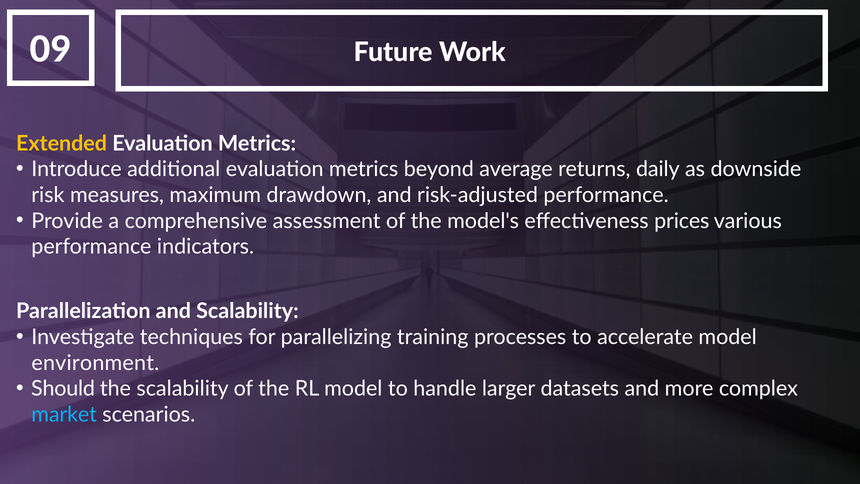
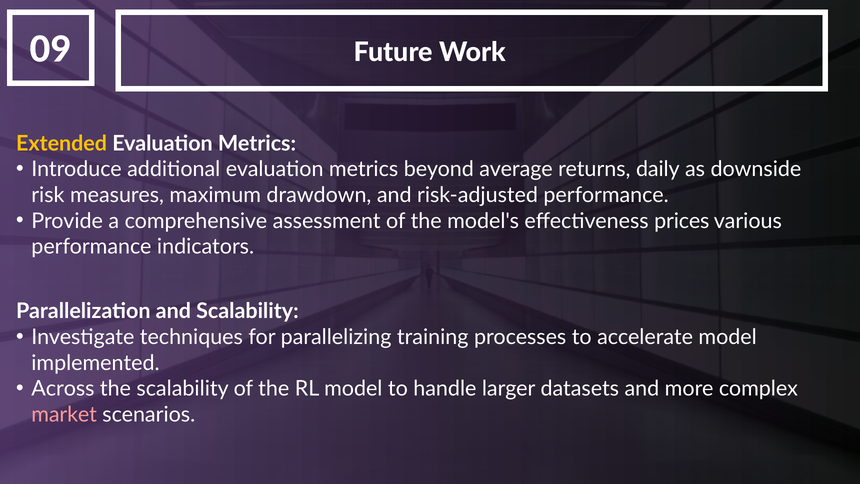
environment: environment -> implemented
Should: Should -> Across
market colour: light blue -> pink
